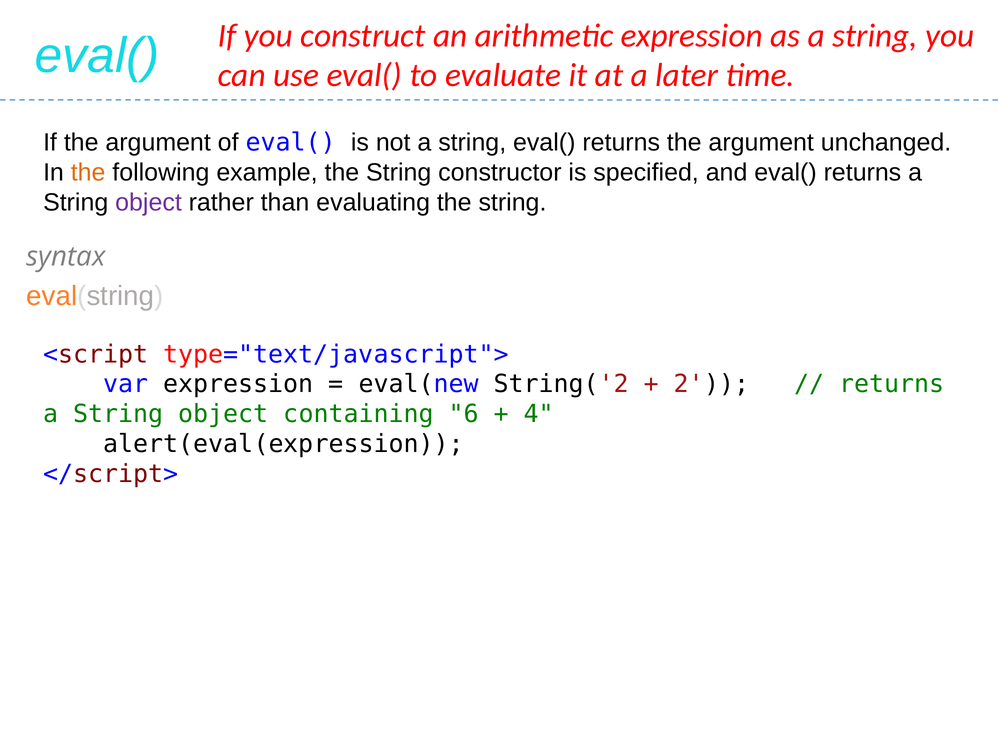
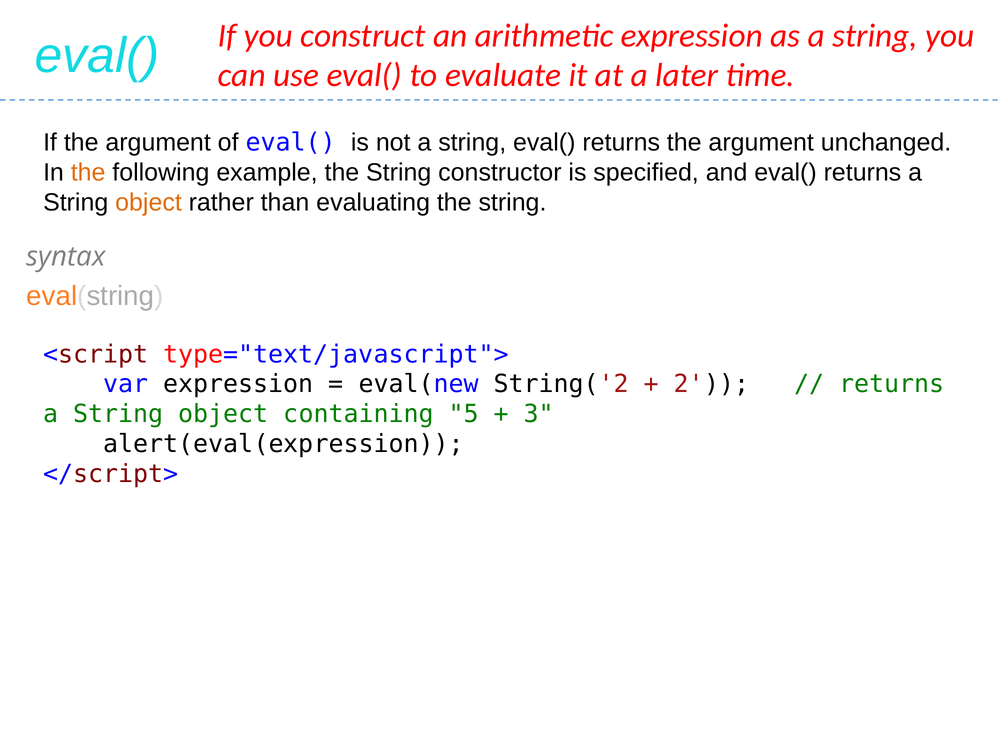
object at (148, 202) colour: purple -> orange
6: 6 -> 5
4: 4 -> 3
